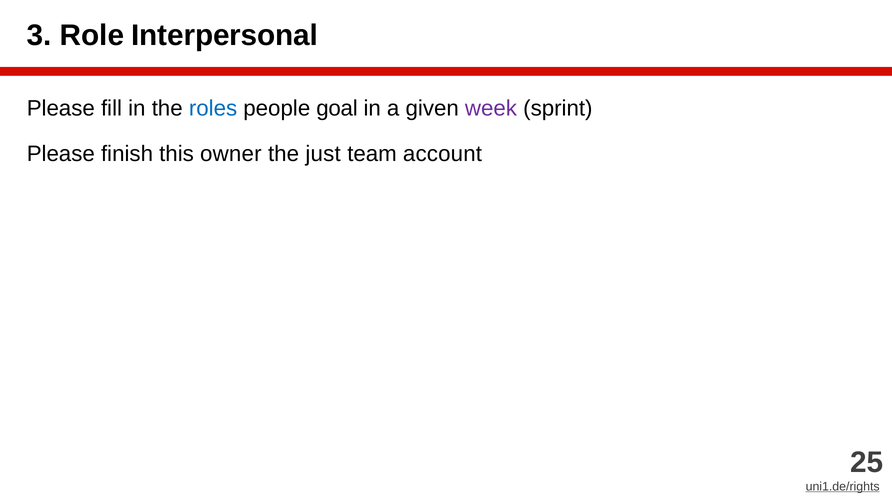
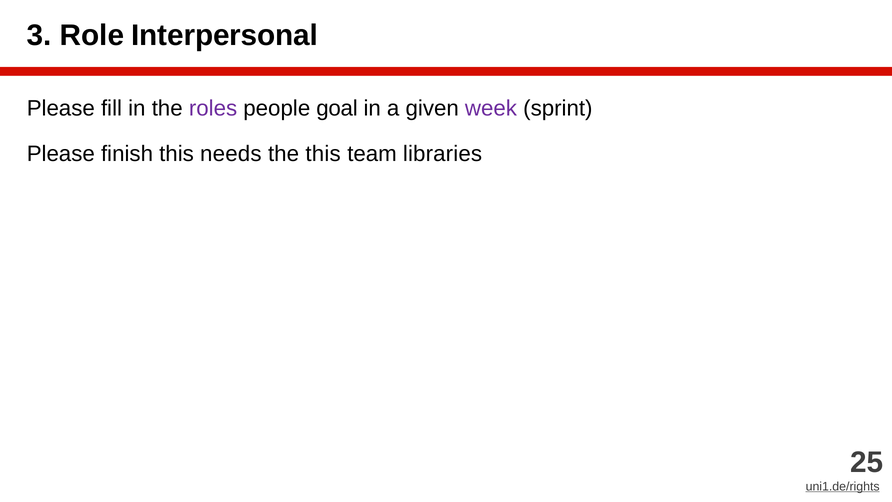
roles colour: blue -> purple
owner: owner -> needs
the just: just -> this
account: account -> libraries
